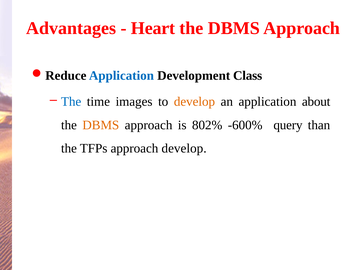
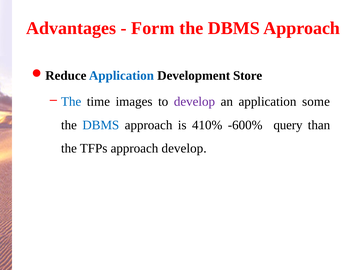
Heart: Heart -> Form
Class: Class -> Store
develop at (194, 102) colour: orange -> purple
about: about -> some
DBMS at (101, 125) colour: orange -> blue
802%: 802% -> 410%
